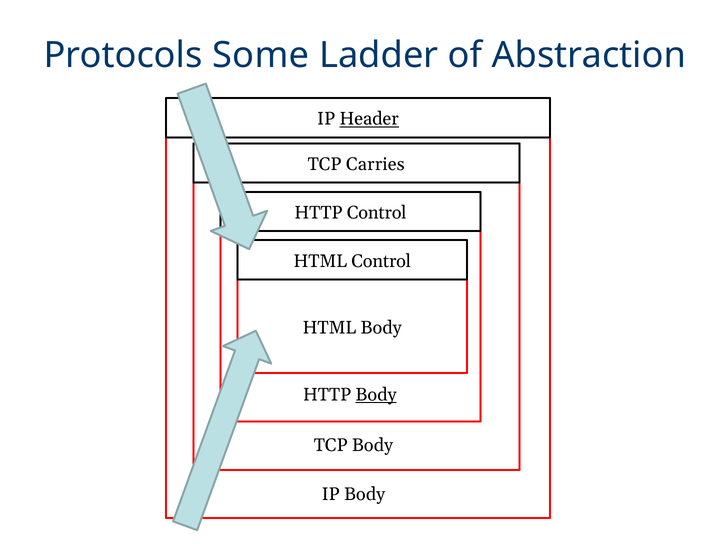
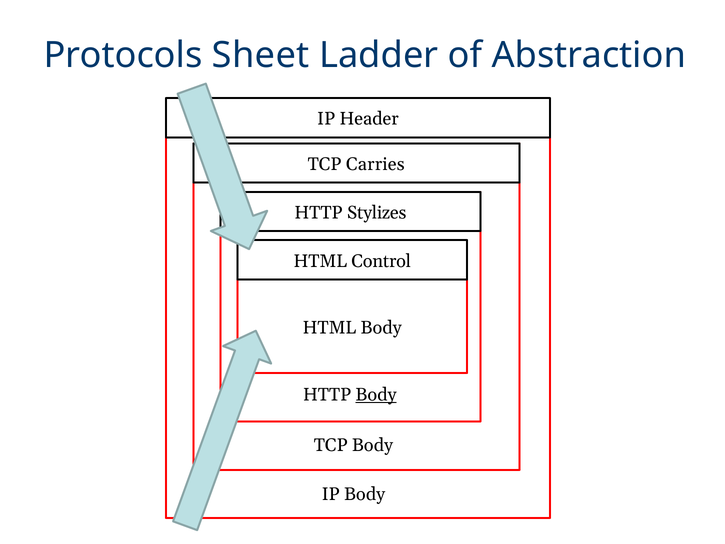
Some: Some -> Sheet
Header underline: present -> none
HTTP Control: Control -> Stylizes
